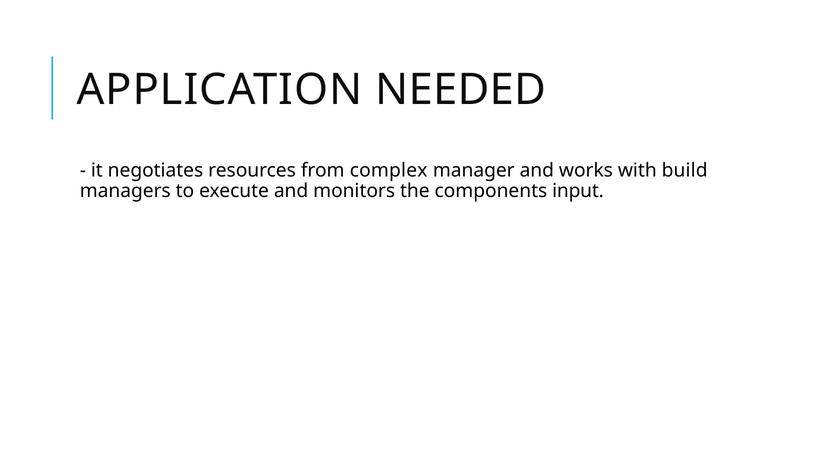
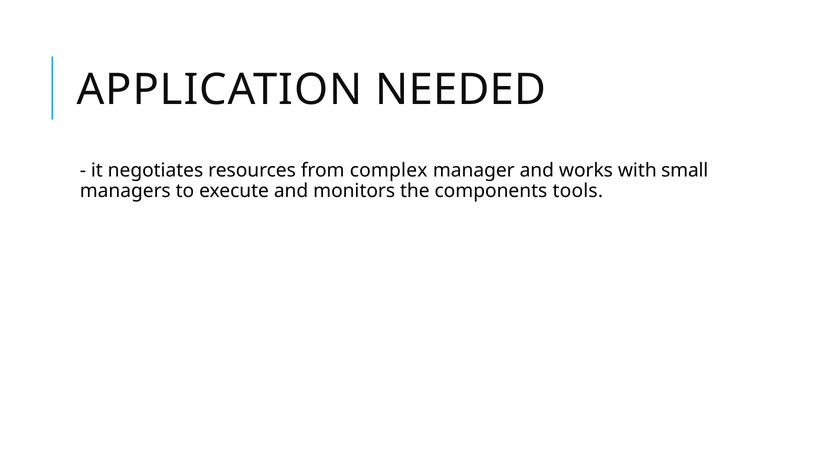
build: build -> small
input: input -> tools
